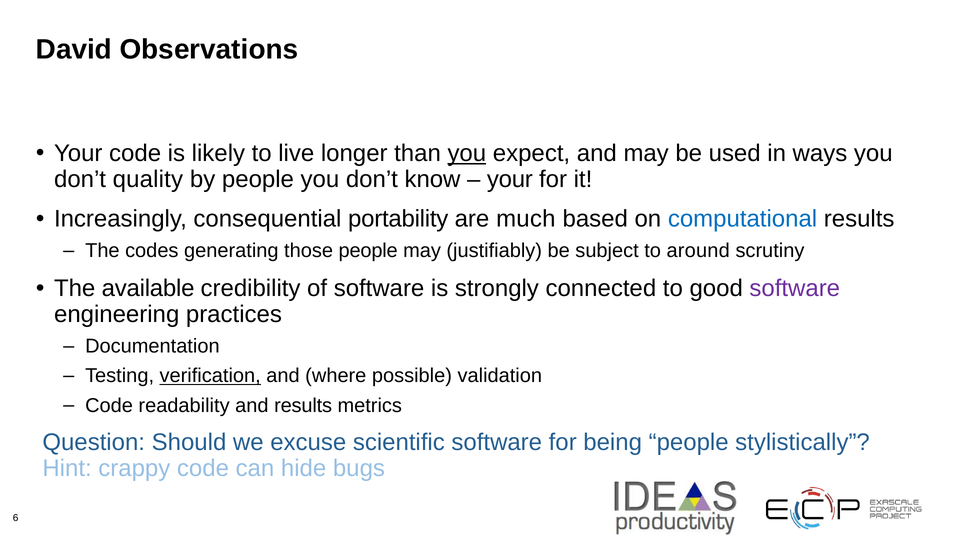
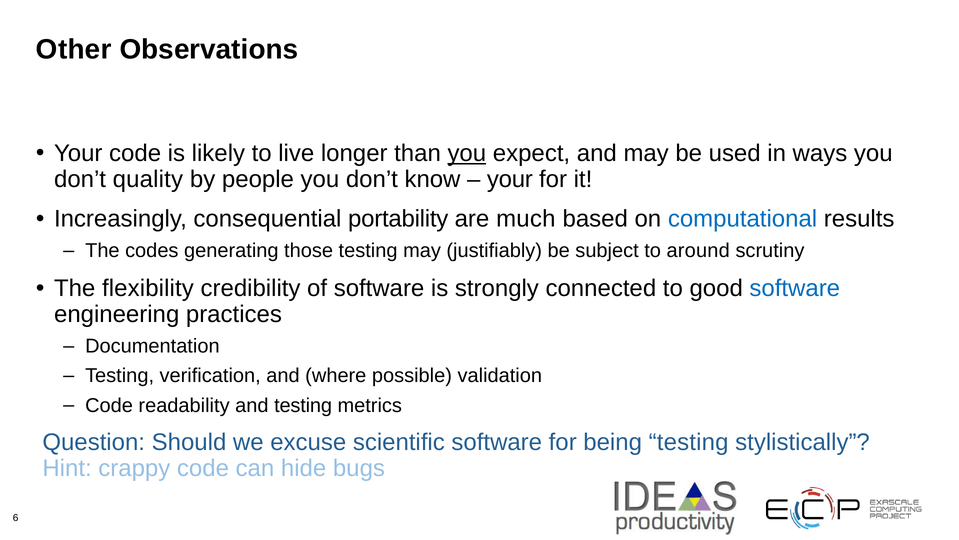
David: David -> Other
those people: people -> testing
available: available -> flexibility
software at (795, 288) colour: purple -> blue
verification underline: present -> none
and results: results -> testing
being people: people -> testing
